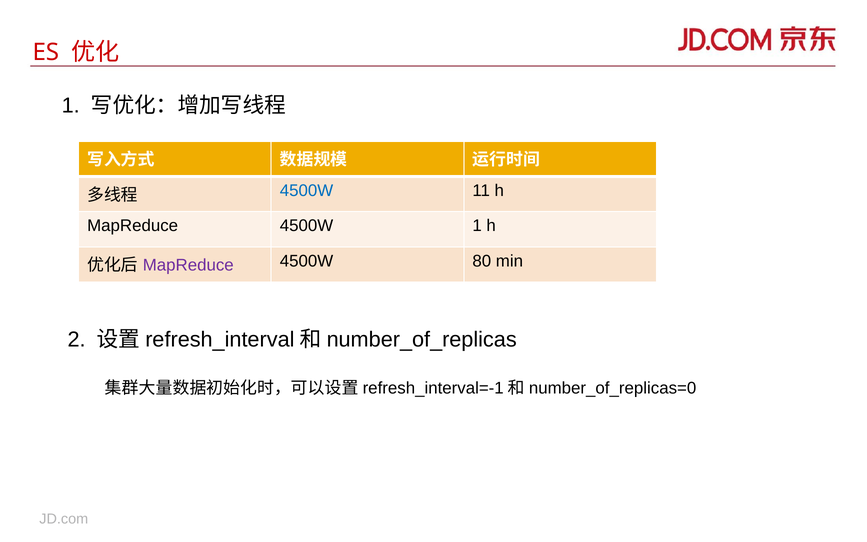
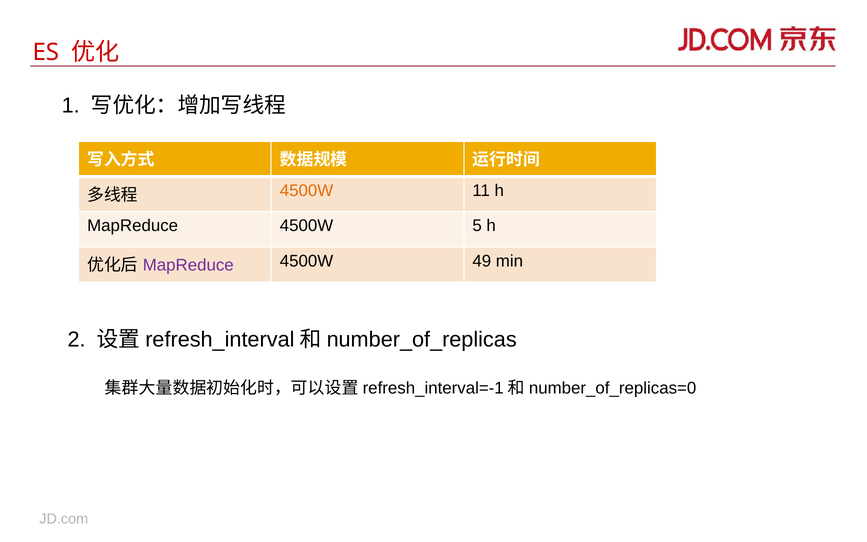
4500W at (307, 191) colour: blue -> orange
4500W 1: 1 -> 5
80: 80 -> 49
